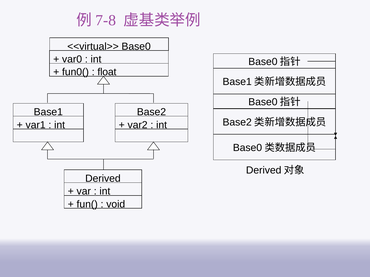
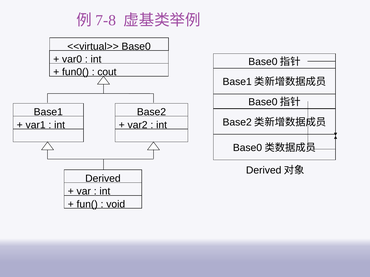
float: float -> cout
